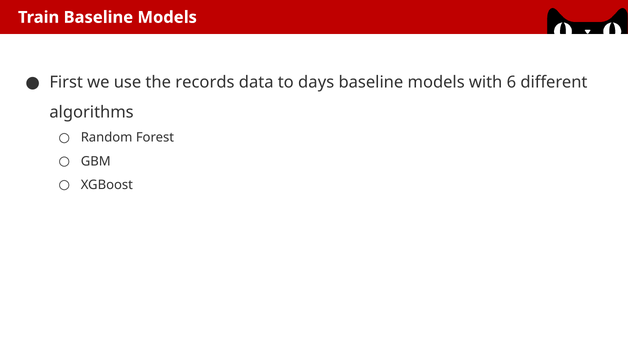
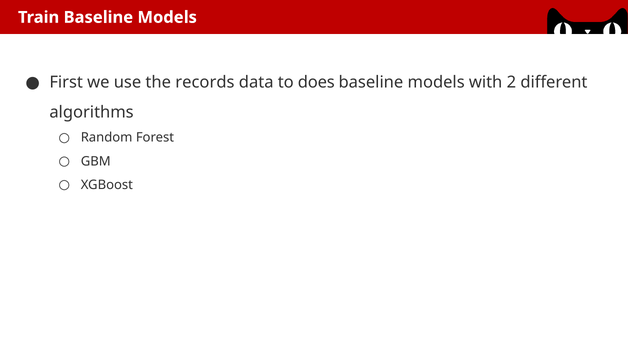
days: days -> does
6: 6 -> 2
